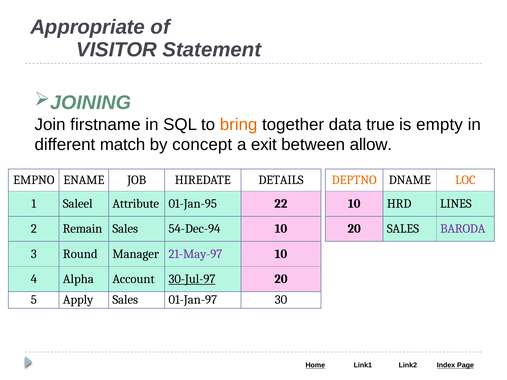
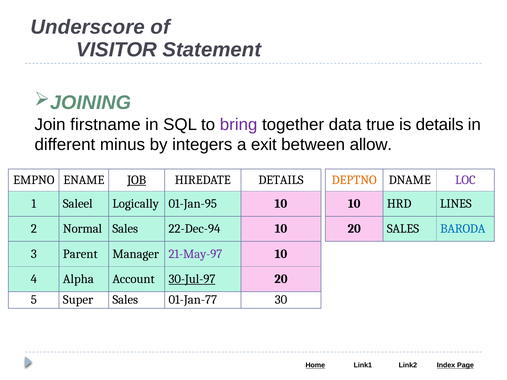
Appropriate: Appropriate -> Underscore
bring colour: orange -> purple
is empty: empty -> details
match: match -> minus
concept: concept -> integers
JOB underline: none -> present
LOC colour: orange -> purple
Attribute: Attribute -> Logically
01-Jan-95 22: 22 -> 10
Remain: Remain -> Normal
54-Dec-94: 54-Dec-94 -> 22-Dec-94
BARODA colour: purple -> blue
Round: Round -> Parent
Apply: Apply -> Super
01-Jan-97: 01-Jan-97 -> 01-Jan-77
